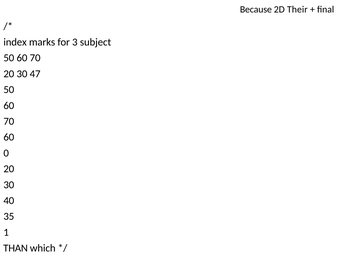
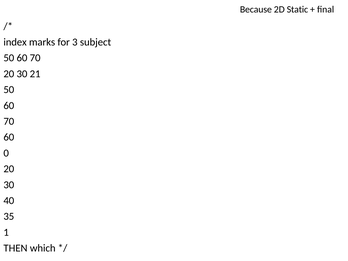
Their: Their -> Static
47: 47 -> 21
THAN: THAN -> THEN
